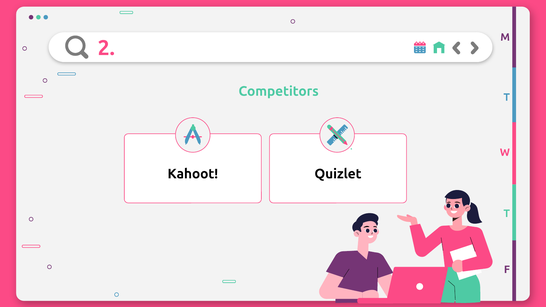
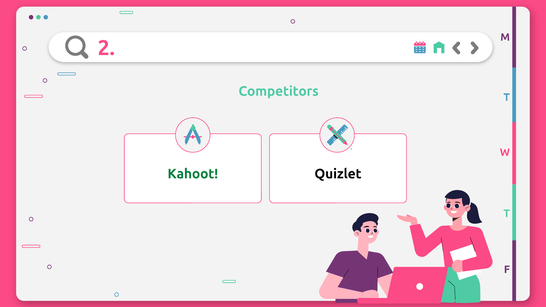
Kahoot colour: black -> green
